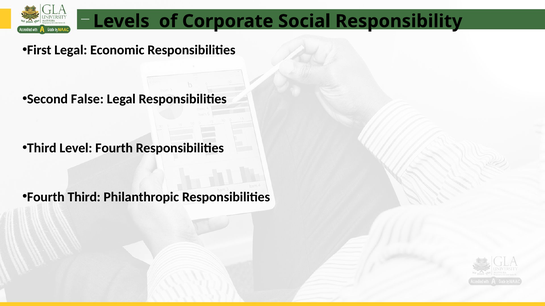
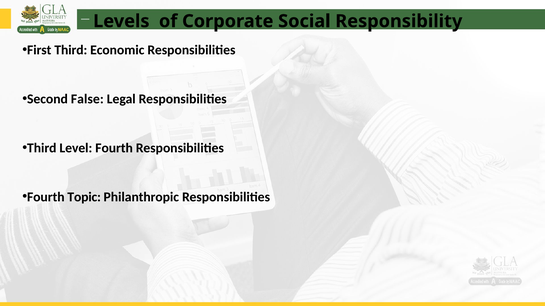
First Legal: Legal -> Third
Fourth Third: Third -> Topic
